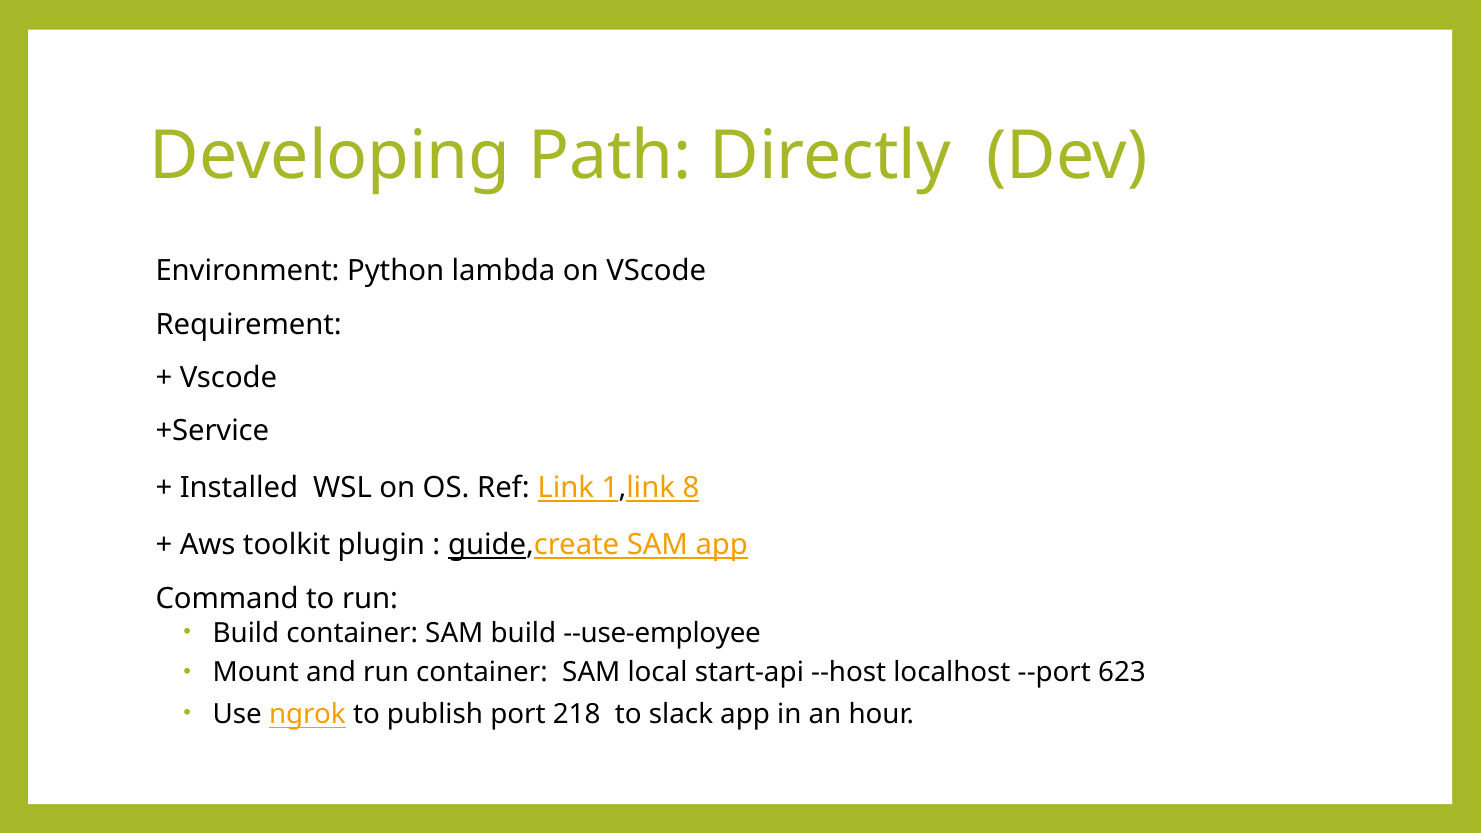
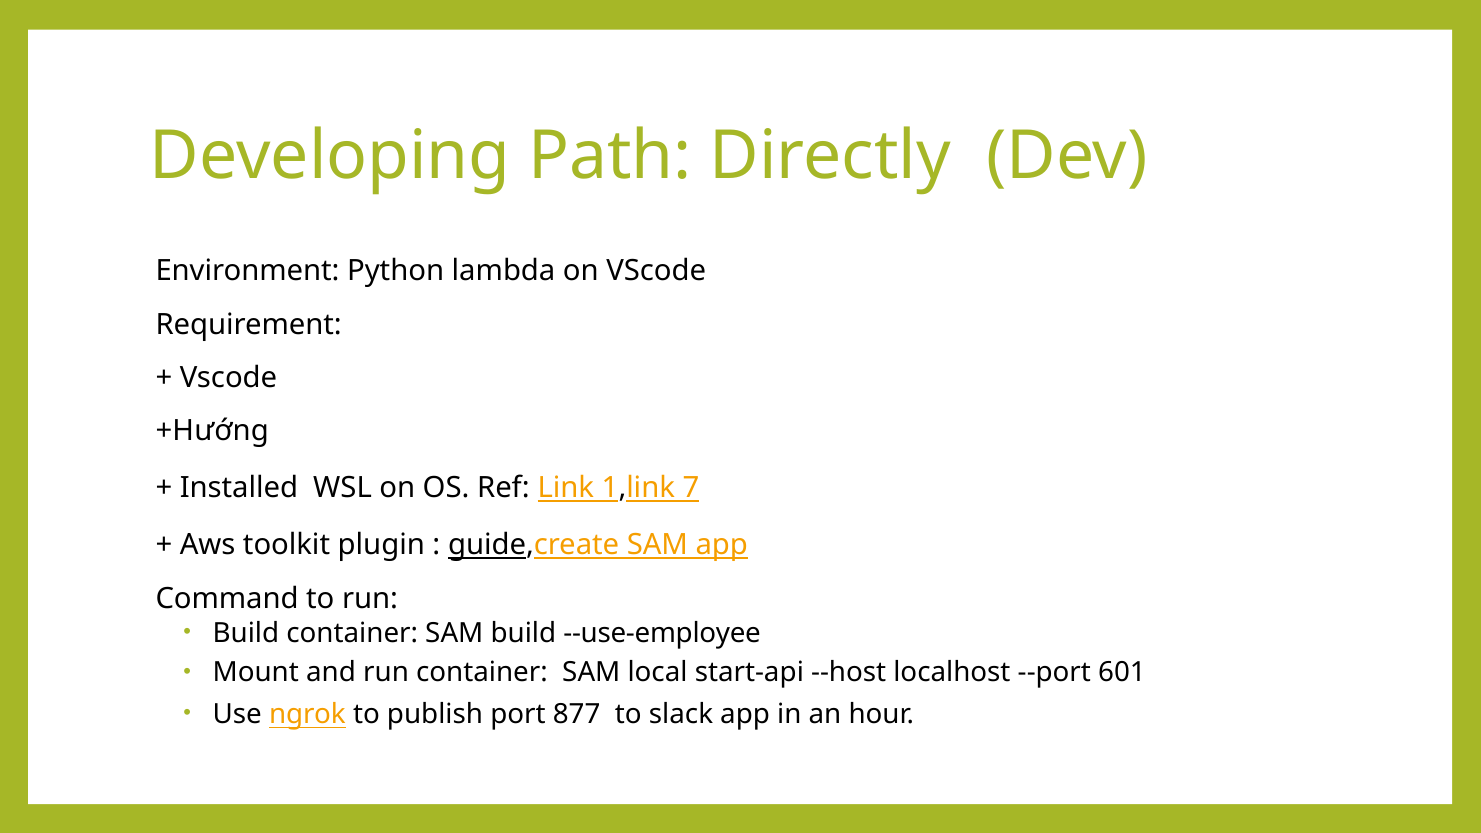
+Service: +Service -> +Hướng
8: 8 -> 7
623: 623 -> 601
218: 218 -> 877
